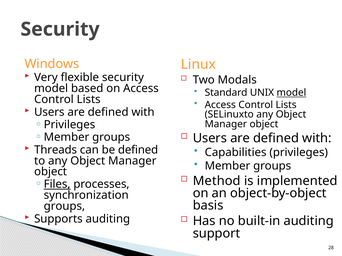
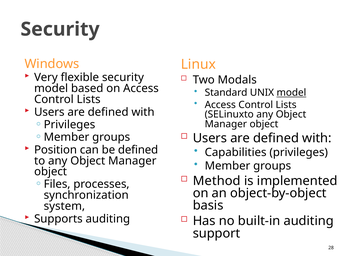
Threads: Threads -> Position
Files underline: present -> none
groups at (64, 206): groups -> system
